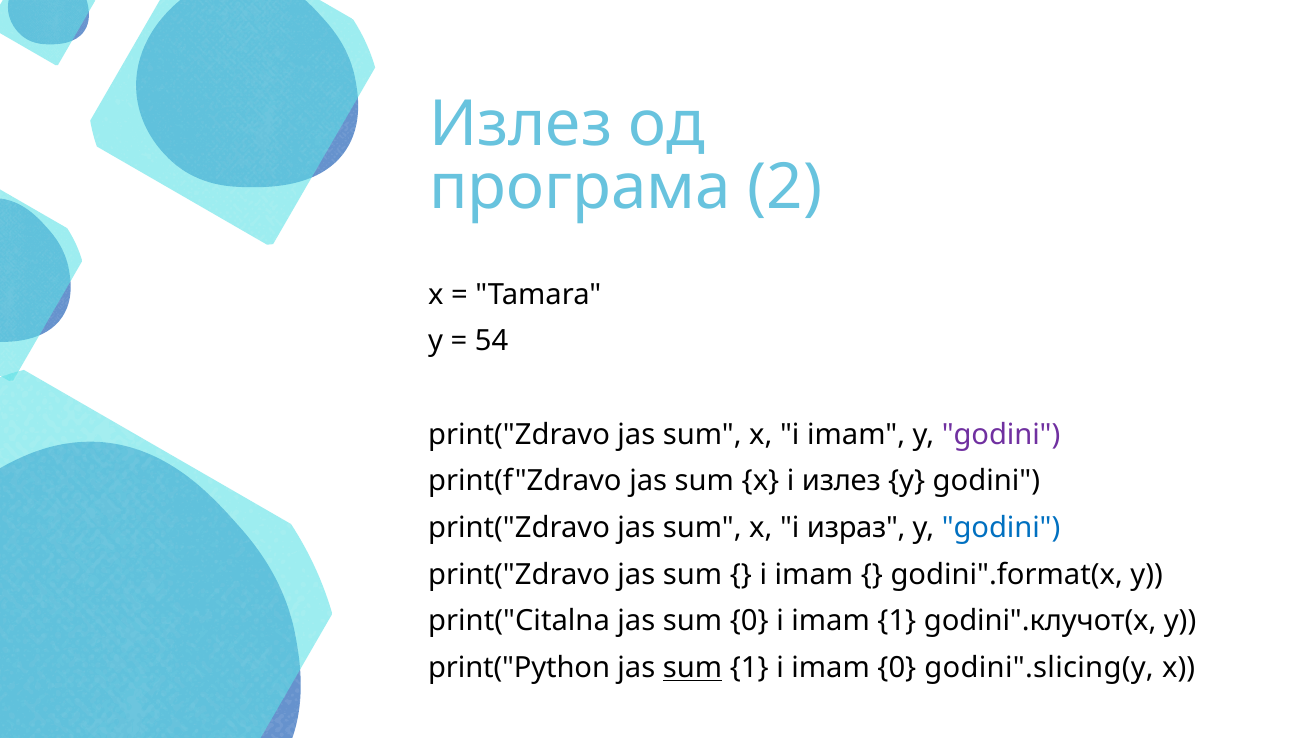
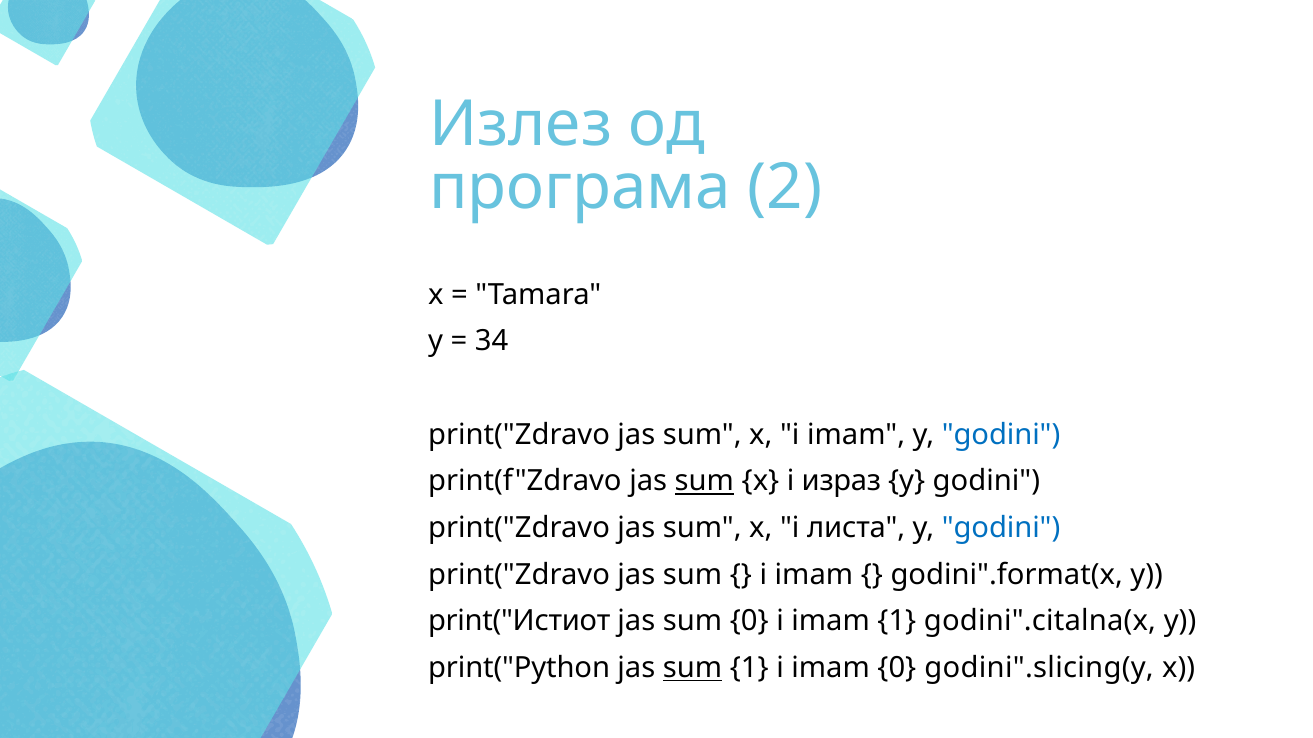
54: 54 -> 34
godini at (1001, 435) colour: purple -> blue
sum at (704, 482) underline: none -> present
i излез: излез -> израз
израз: израз -> листа
print("Citalna: print("Citalna -> print("Истиот
godini".клучот(x: godini".клучот(x -> godini".citalna(x
